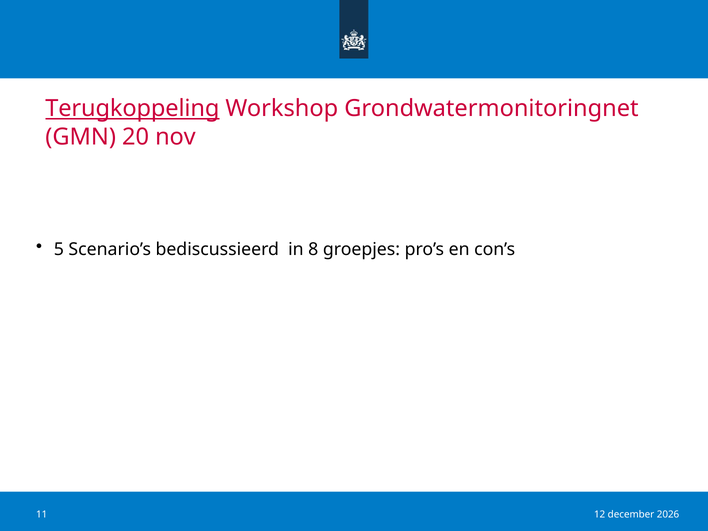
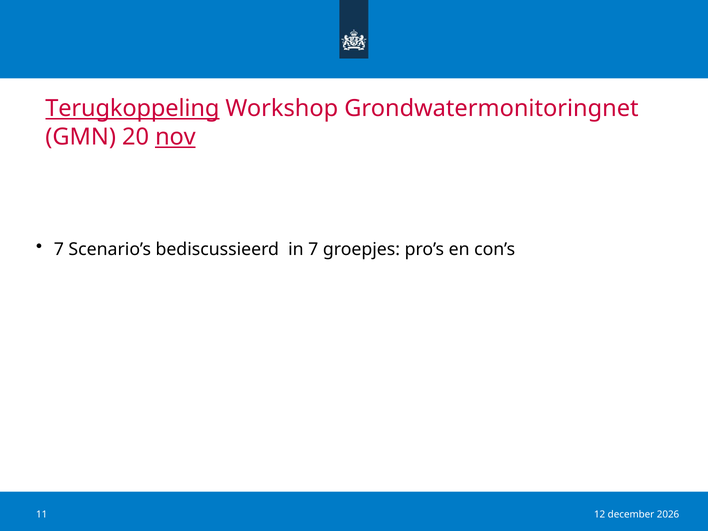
nov underline: none -> present
5 at (59, 249): 5 -> 7
in 8: 8 -> 7
